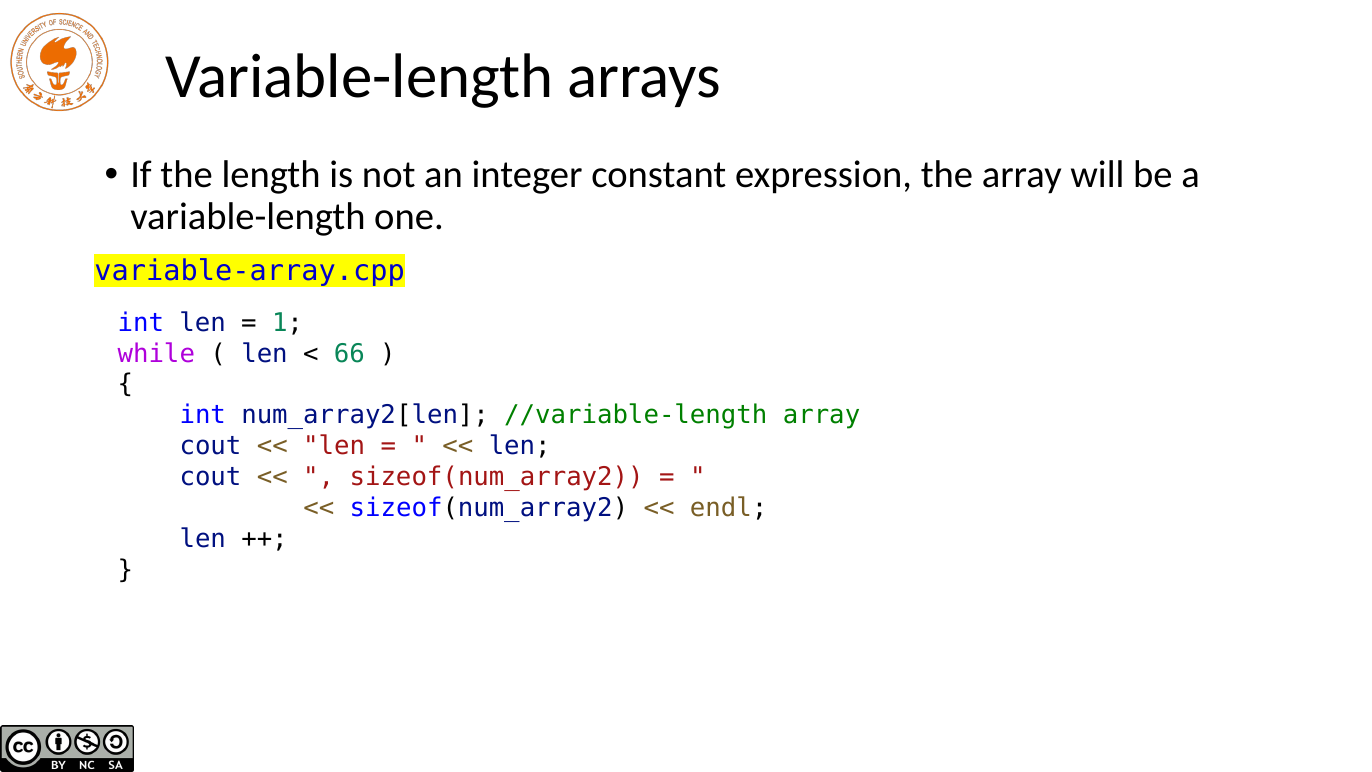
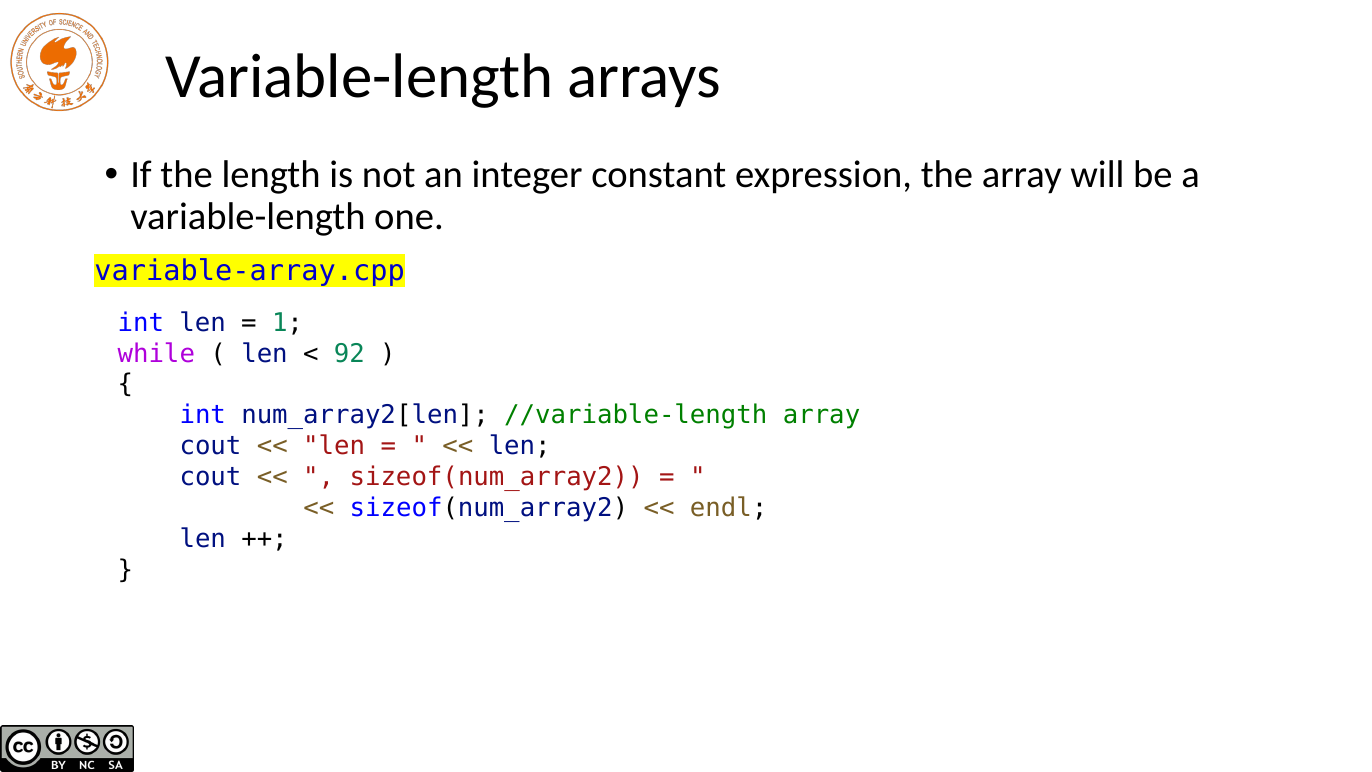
66: 66 -> 92
